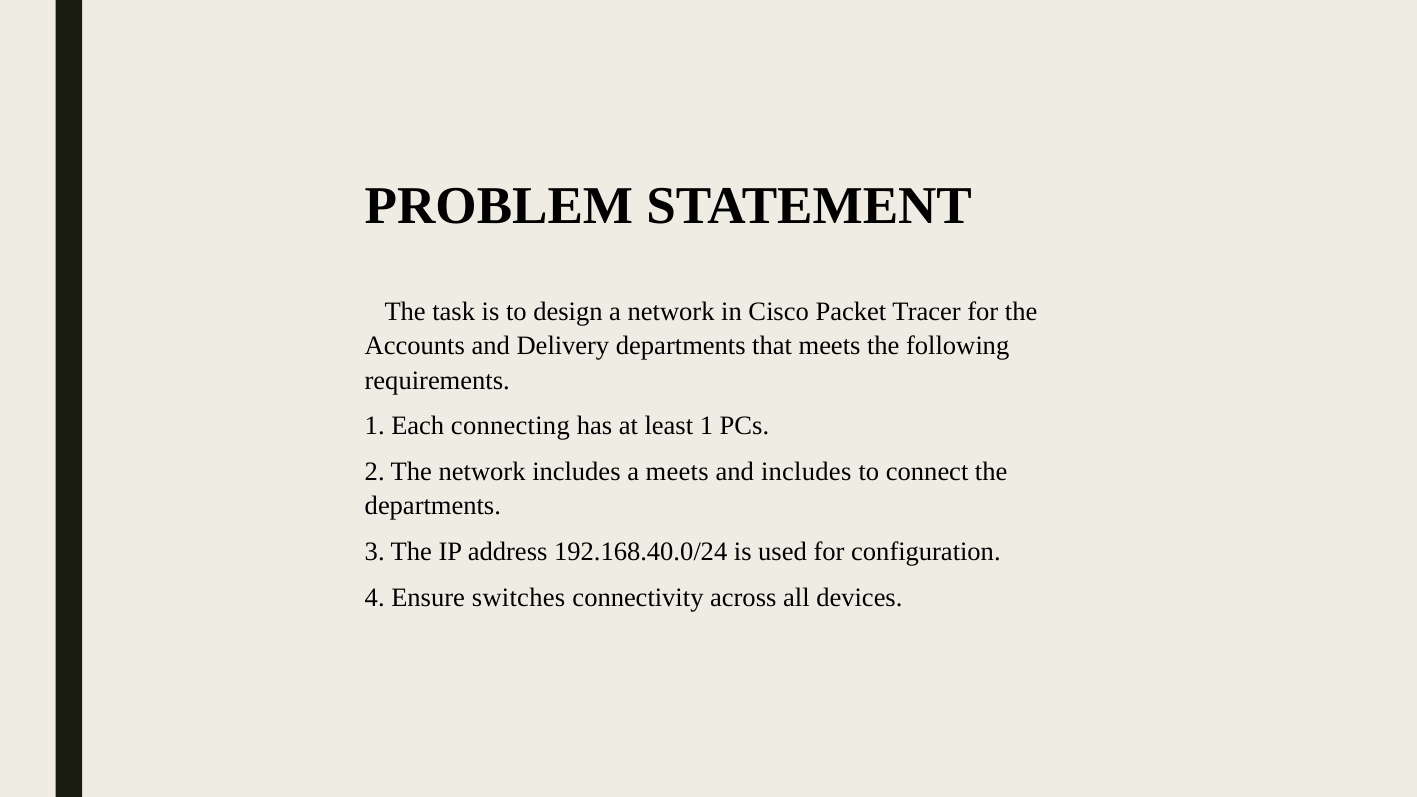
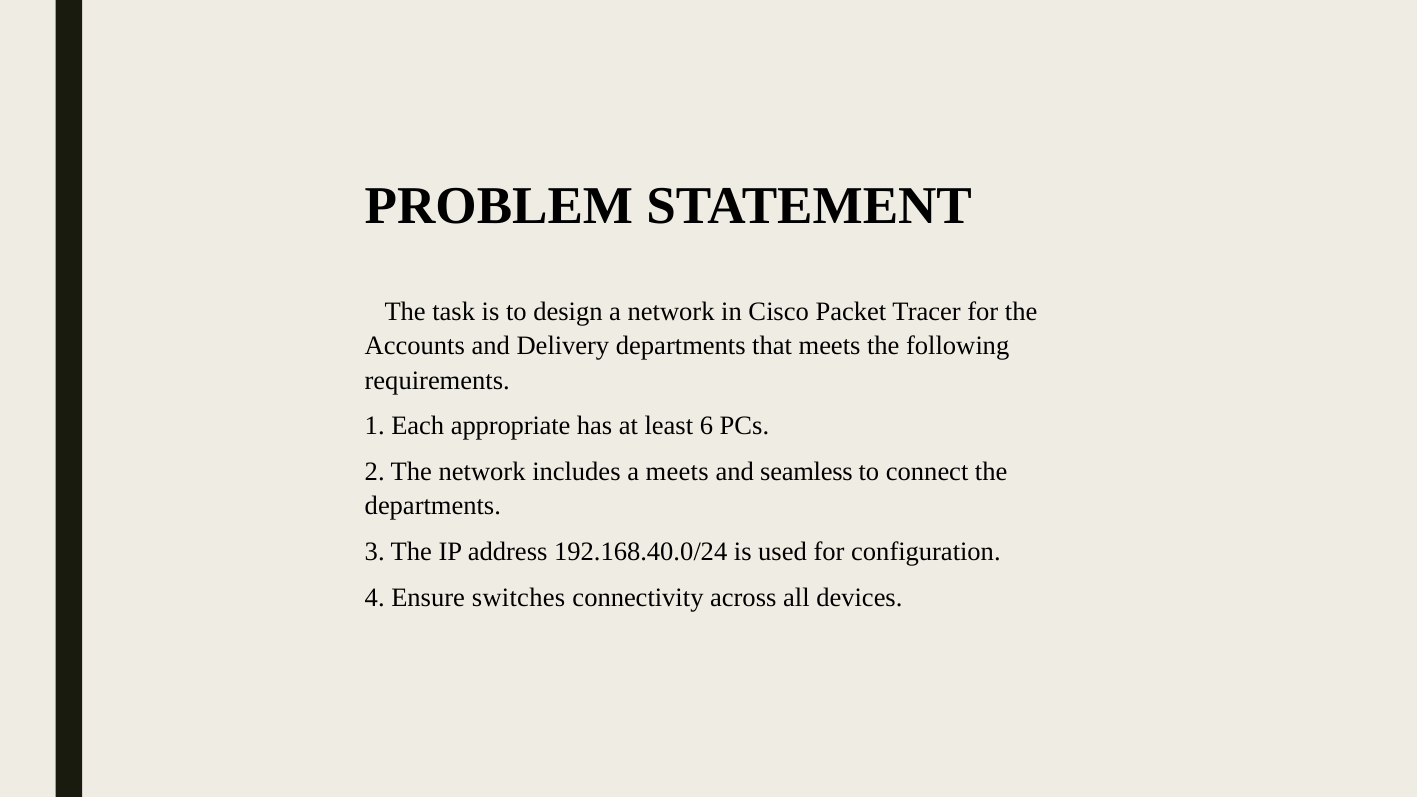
connecting: connecting -> appropriate
least 1: 1 -> 6
and includes: includes -> seamless
